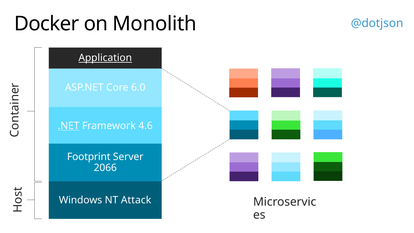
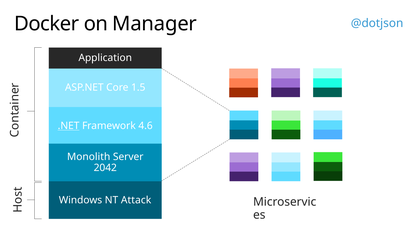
Monolith: Monolith -> Manager
Application underline: present -> none
6.0: 6.0 -> 1.5
Footprint: Footprint -> Monolith
2066: 2066 -> 2042
